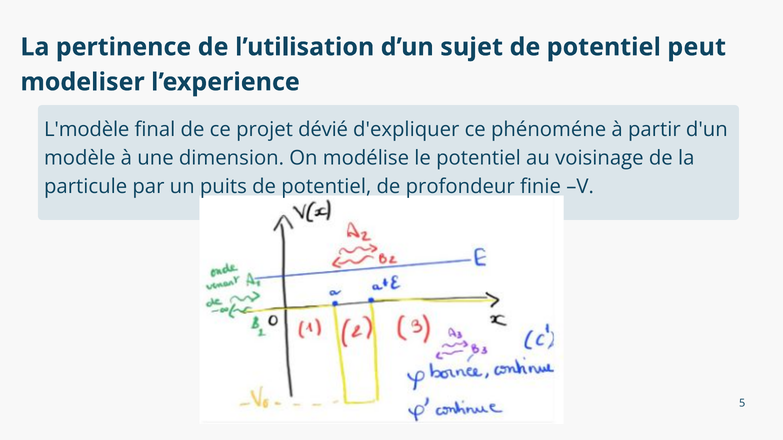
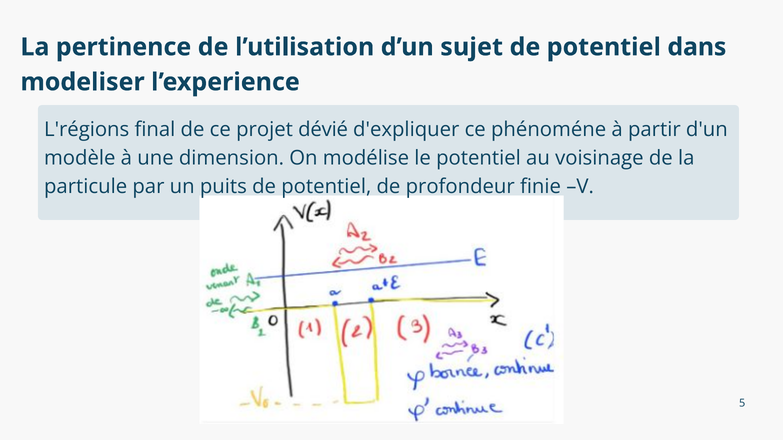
peut: peut -> dans
L'modèle: L'modèle -> L'régions
